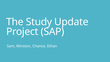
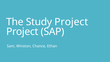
Study Update: Update -> Project
